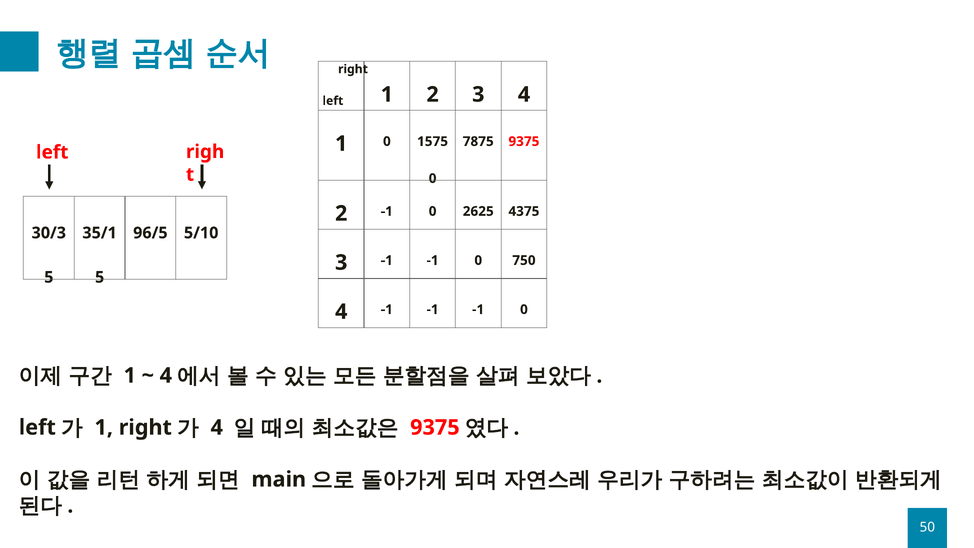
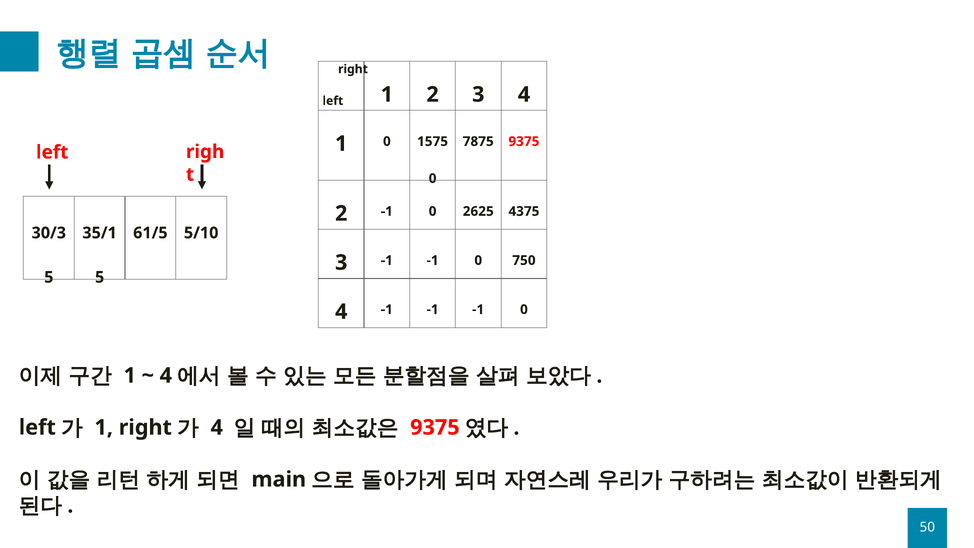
96/5: 96/5 -> 61/5
